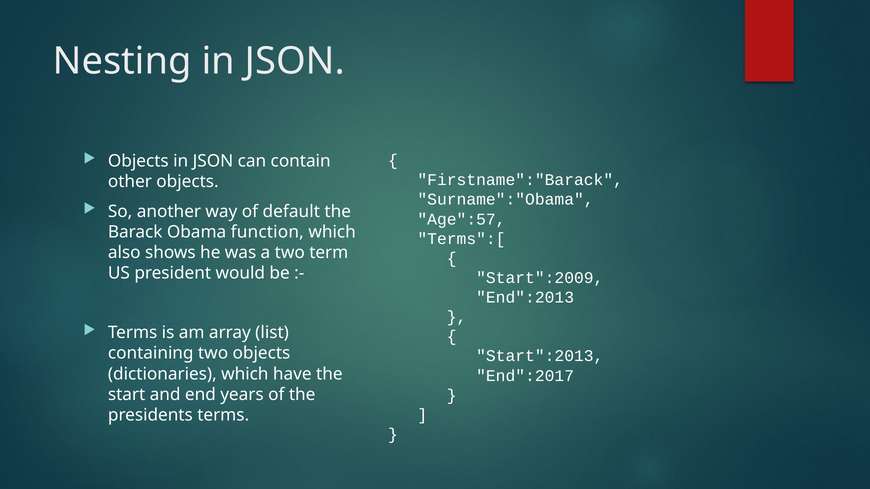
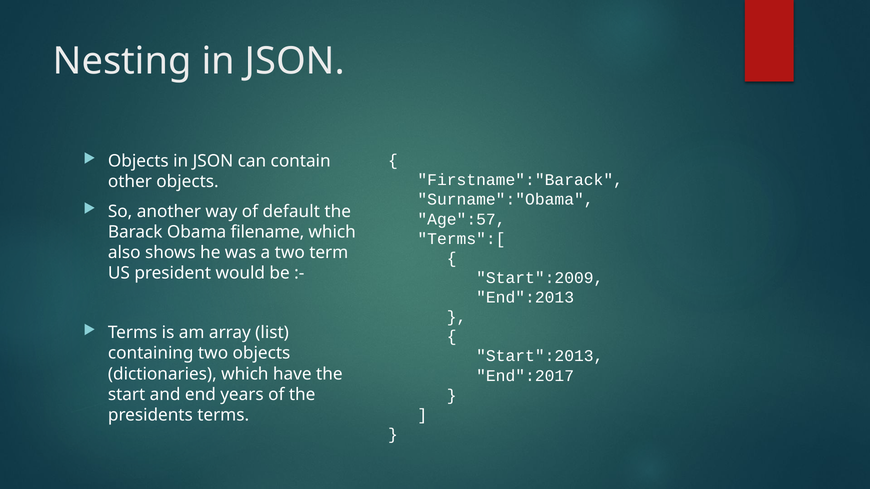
function: function -> filename
